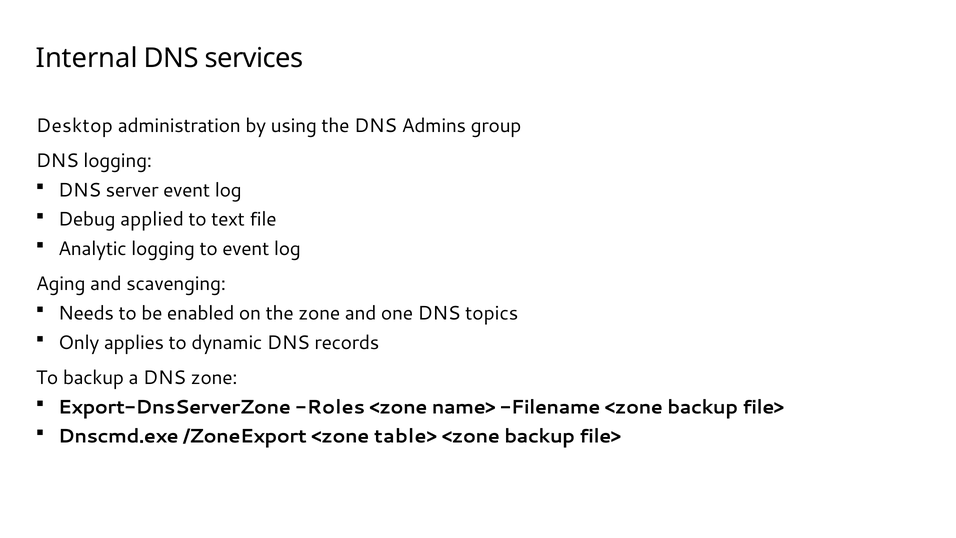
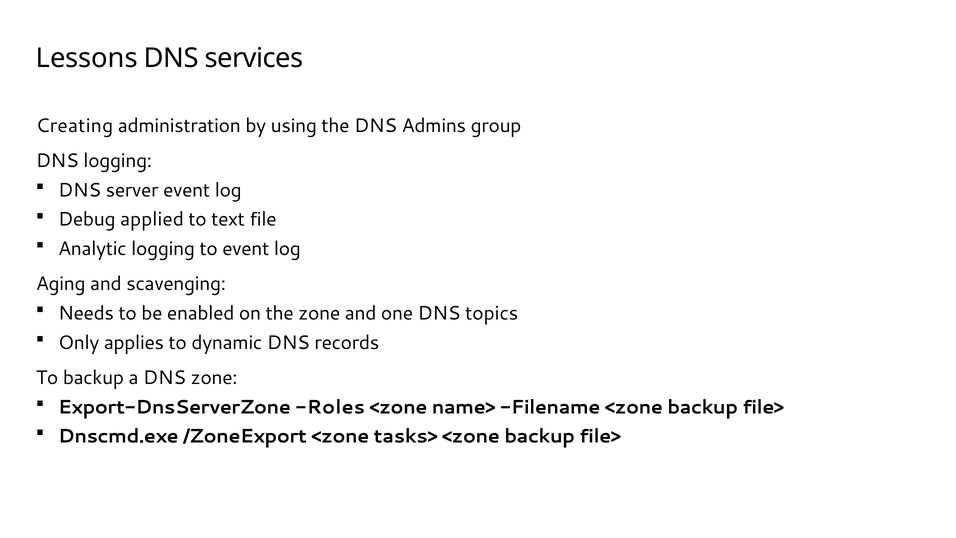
Internal: Internal -> Lessons
Desktop: Desktop -> Creating
table>: table> -> tasks>
